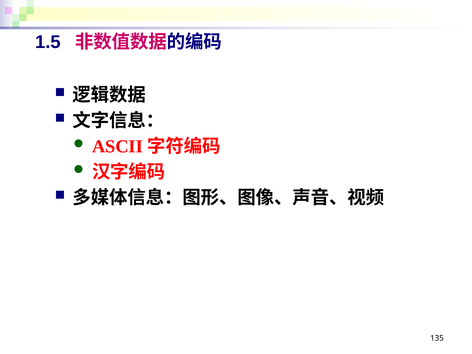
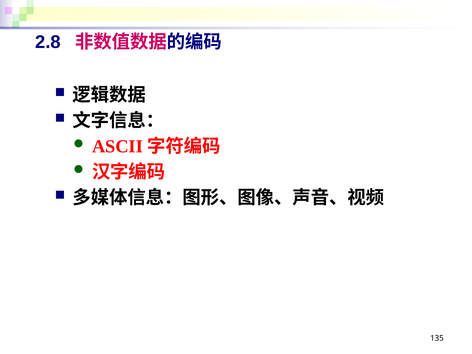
1.5: 1.5 -> 2.8
